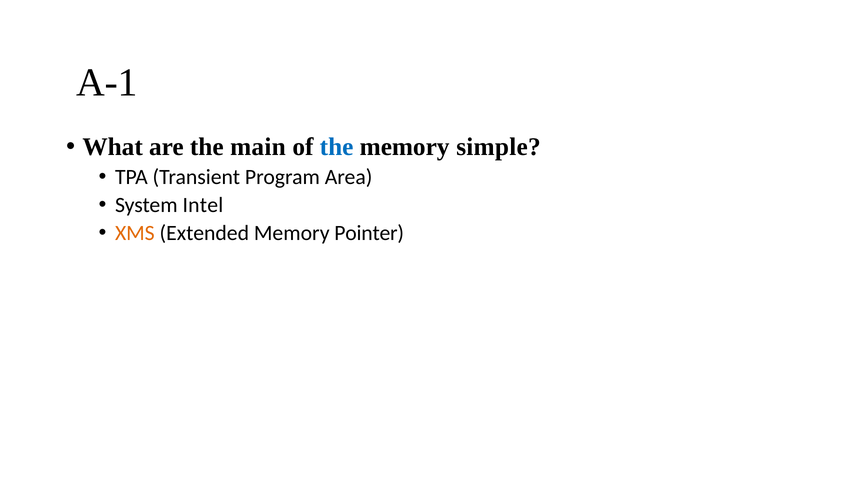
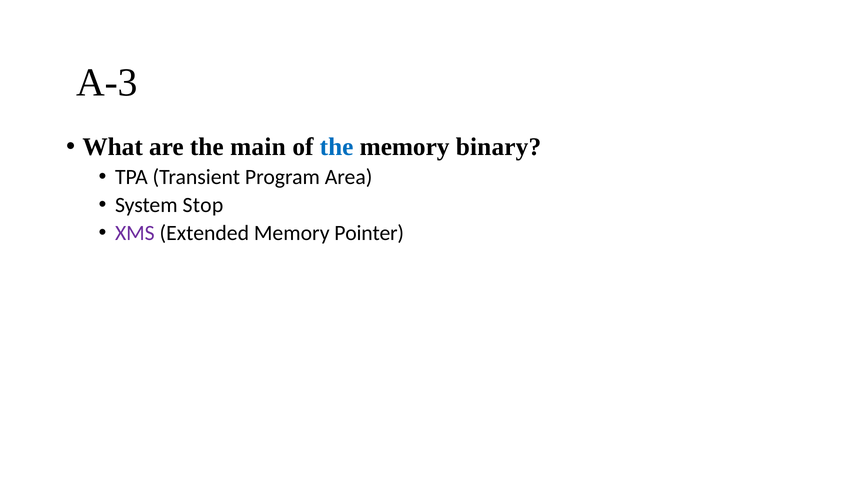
A-1: A-1 -> A-3
simple: simple -> binary
Intel: Intel -> Stop
XMS colour: orange -> purple
